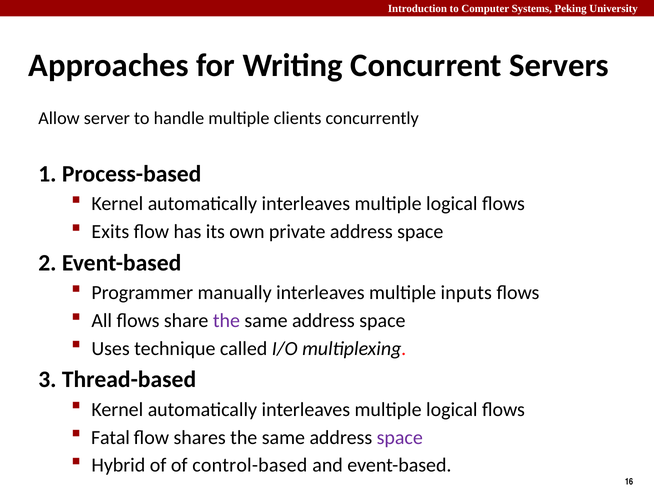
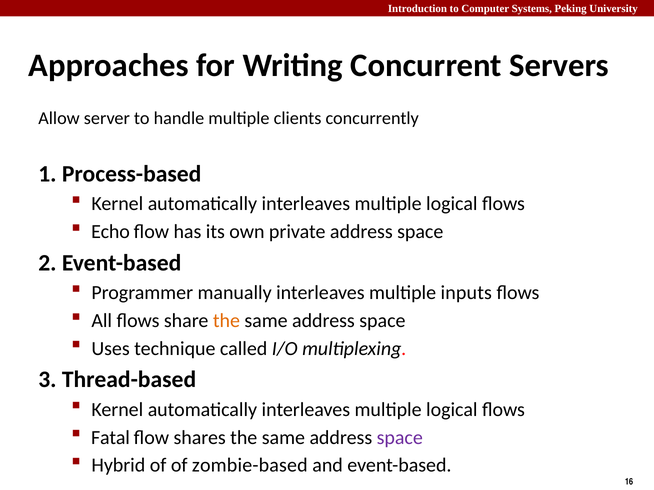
Exits: Exits -> Echo
the at (226, 321) colour: purple -> orange
control-based: control-based -> zombie-based
